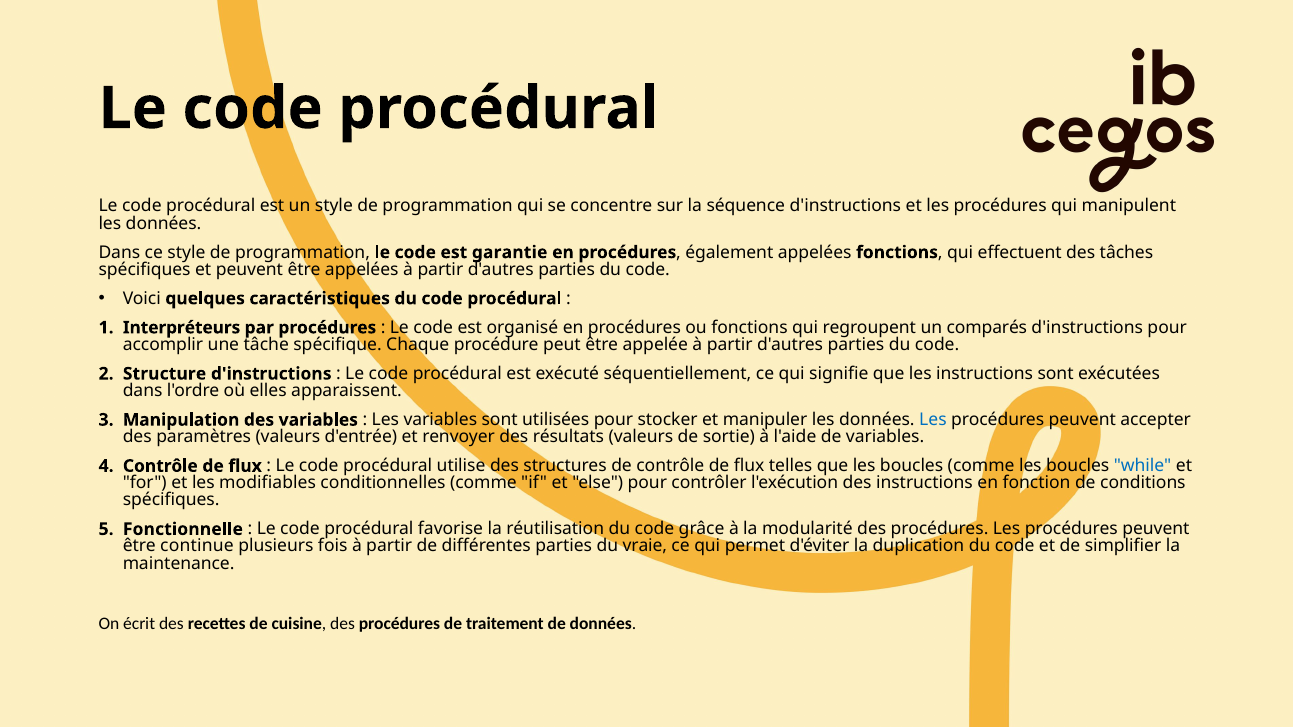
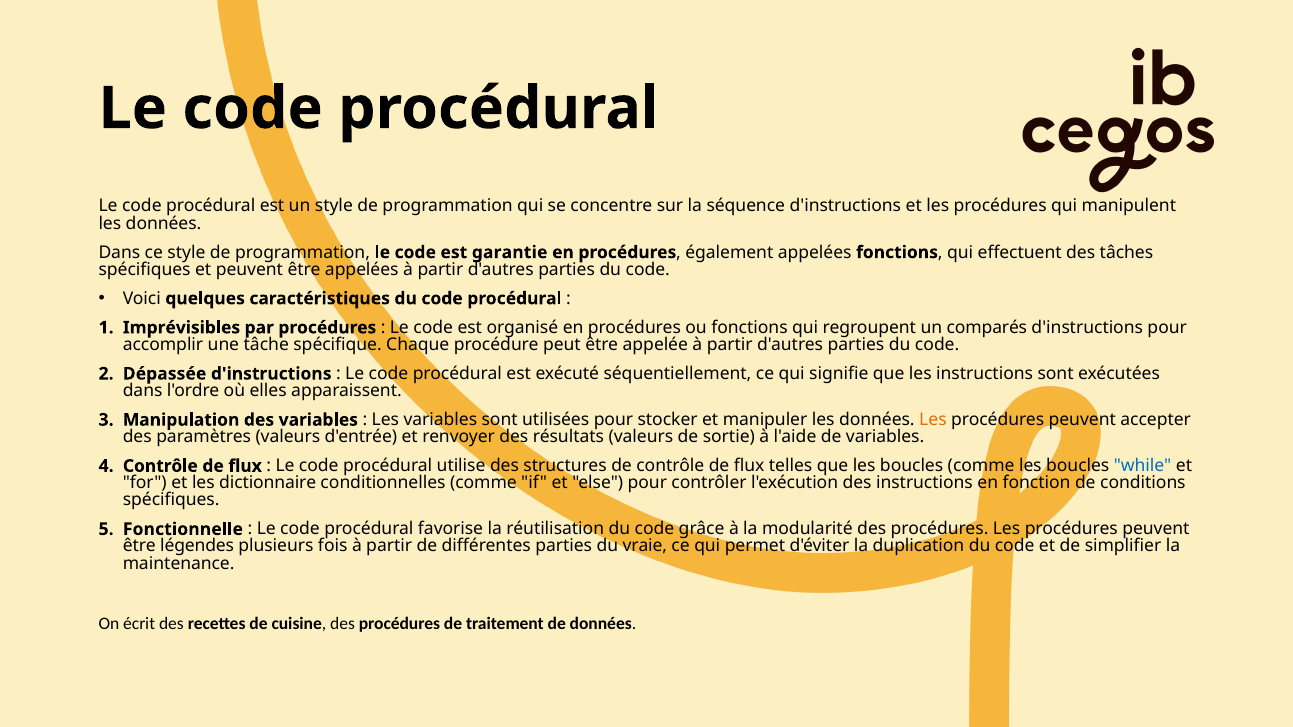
Interpréteurs: Interpréteurs -> Imprévisibles
Structure: Structure -> Dépassée
Les at (933, 420) colour: blue -> orange
modifiables: modifiables -> dictionnaire
continue: continue -> légendes
